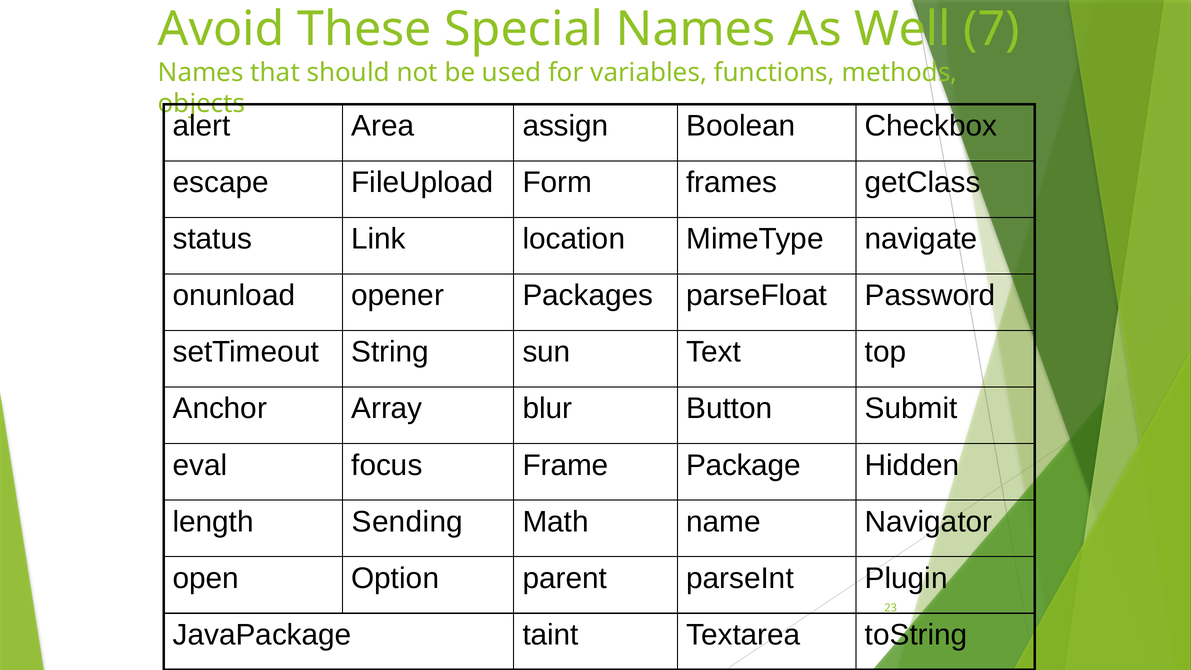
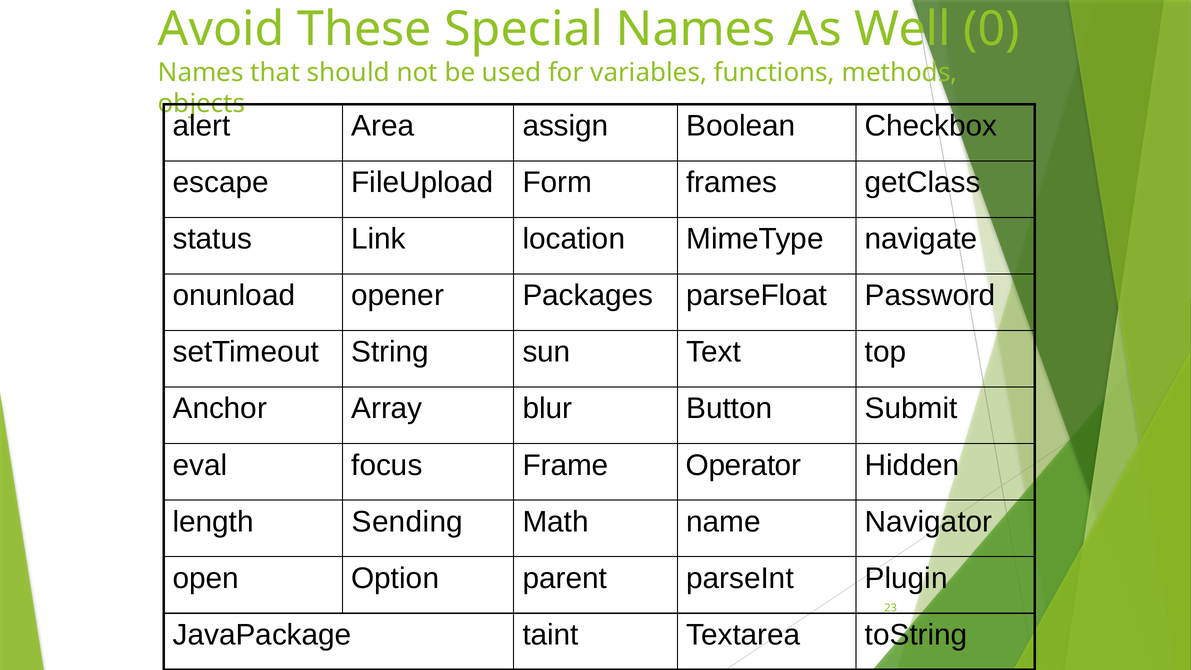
7: 7 -> 0
Package: Package -> Operator
